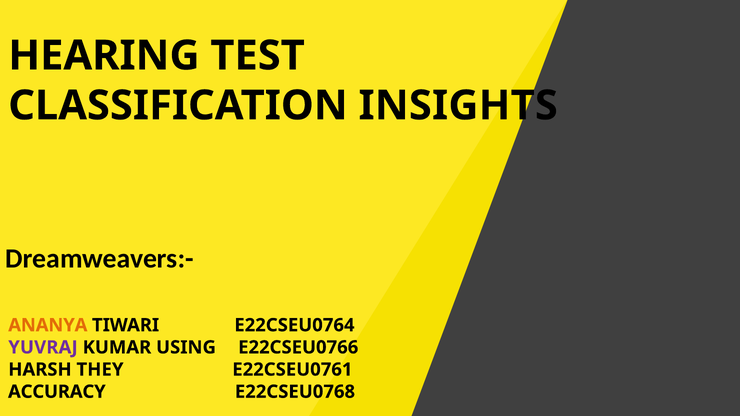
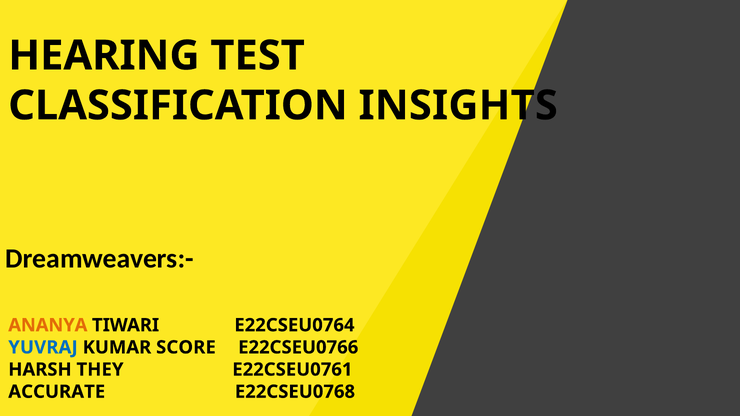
YUVRAJ colour: purple -> blue
USING: USING -> SCORE
ACCURACY: ACCURACY -> ACCURATE
